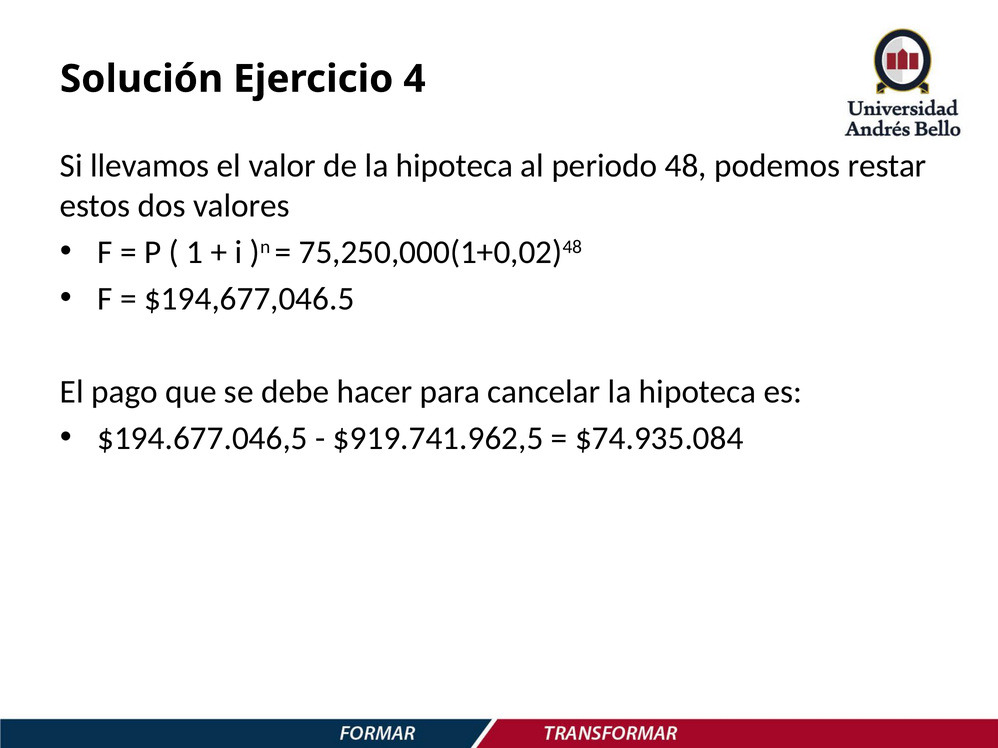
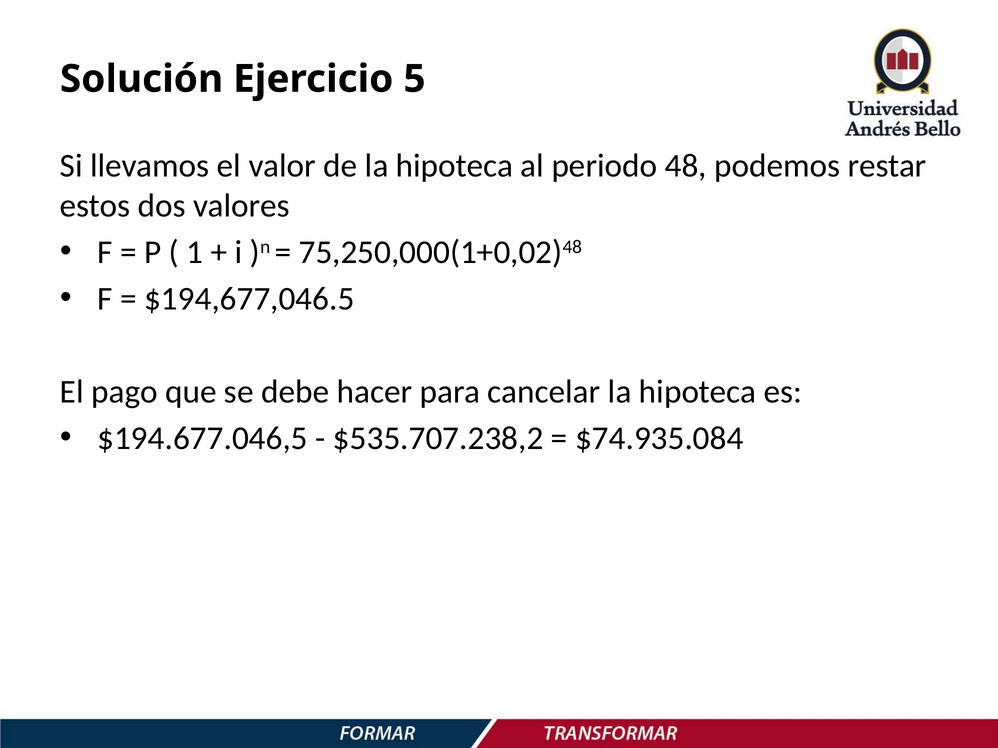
4: 4 -> 5
$919.741.962,5: $919.741.962,5 -> $535.707.238,2
